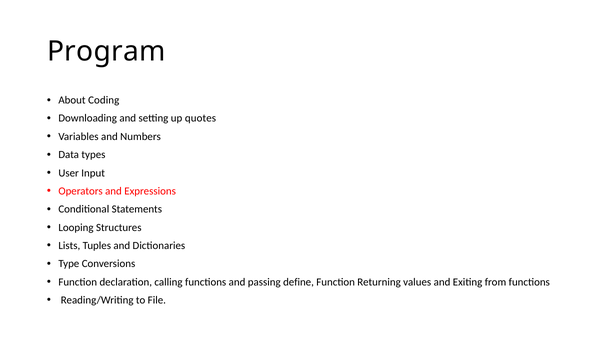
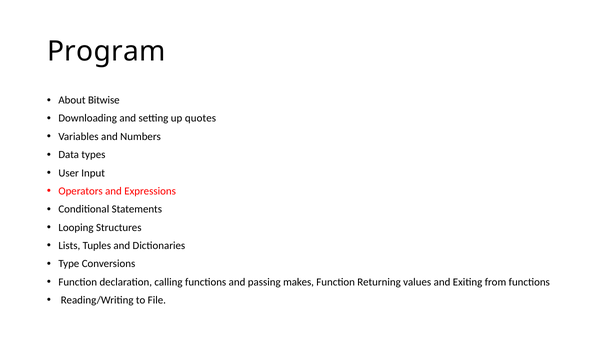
Coding: Coding -> Bitwise
define: define -> makes
